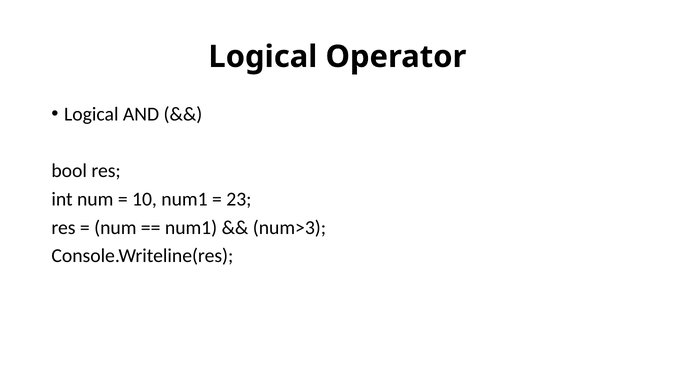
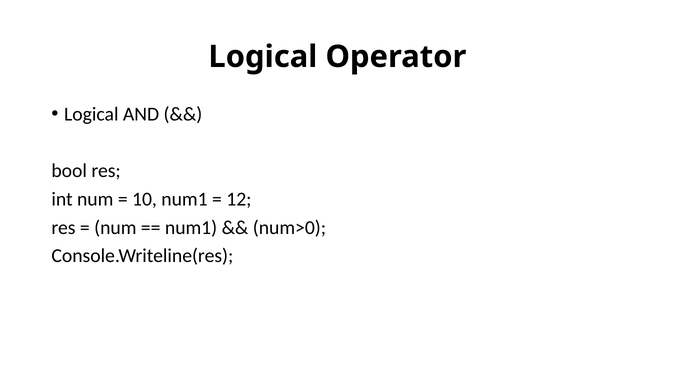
23: 23 -> 12
num>3: num>3 -> num>0
